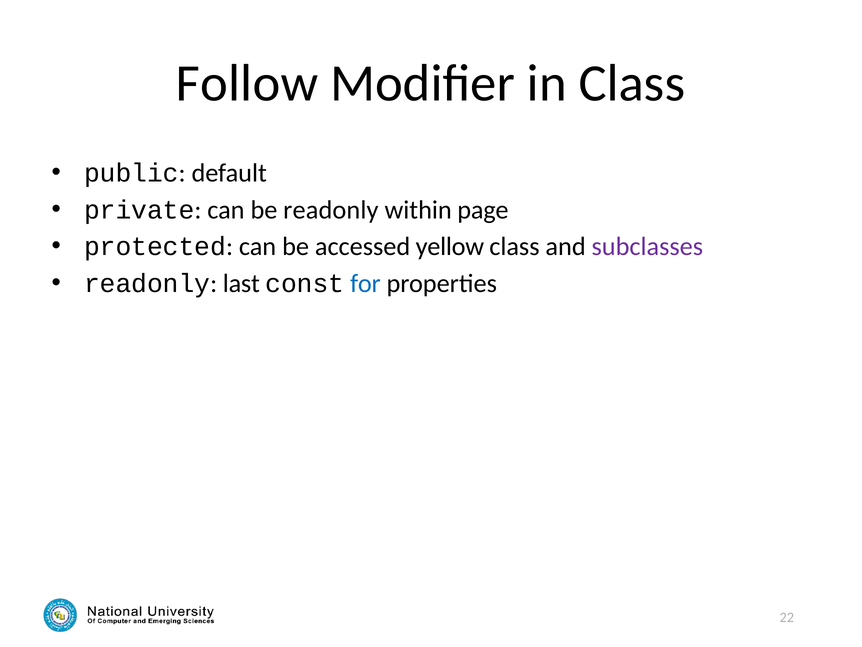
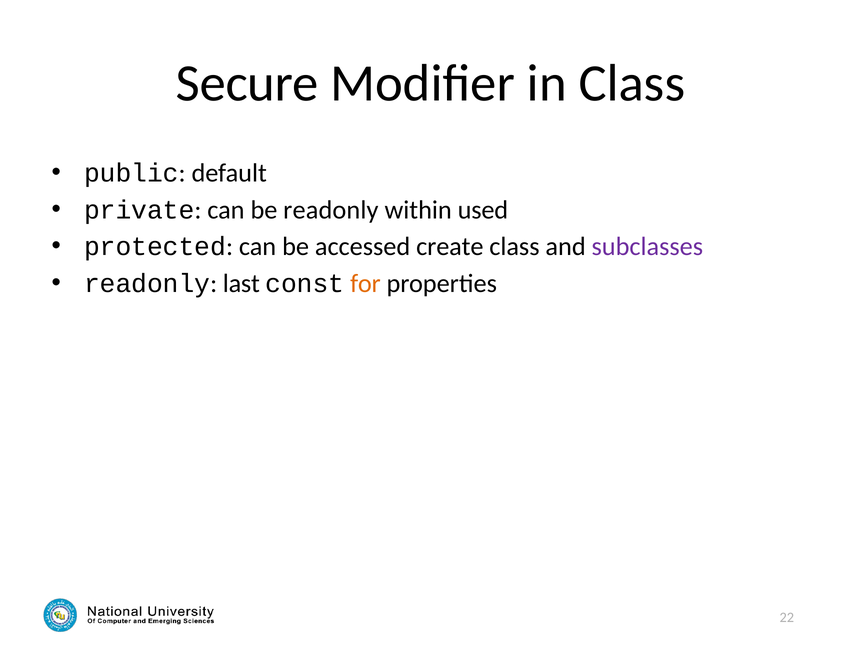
Follow: Follow -> Secure
page: page -> used
yellow: yellow -> create
for colour: blue -> orange
